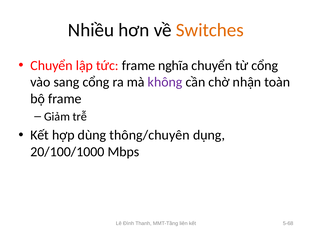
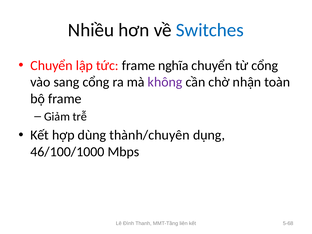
Switches colour: orange -> blue
thông/chuyên: thông/chuyên -> thành/chuyên
20/100/1000: 20/100/1000 -> 46/100/1000
